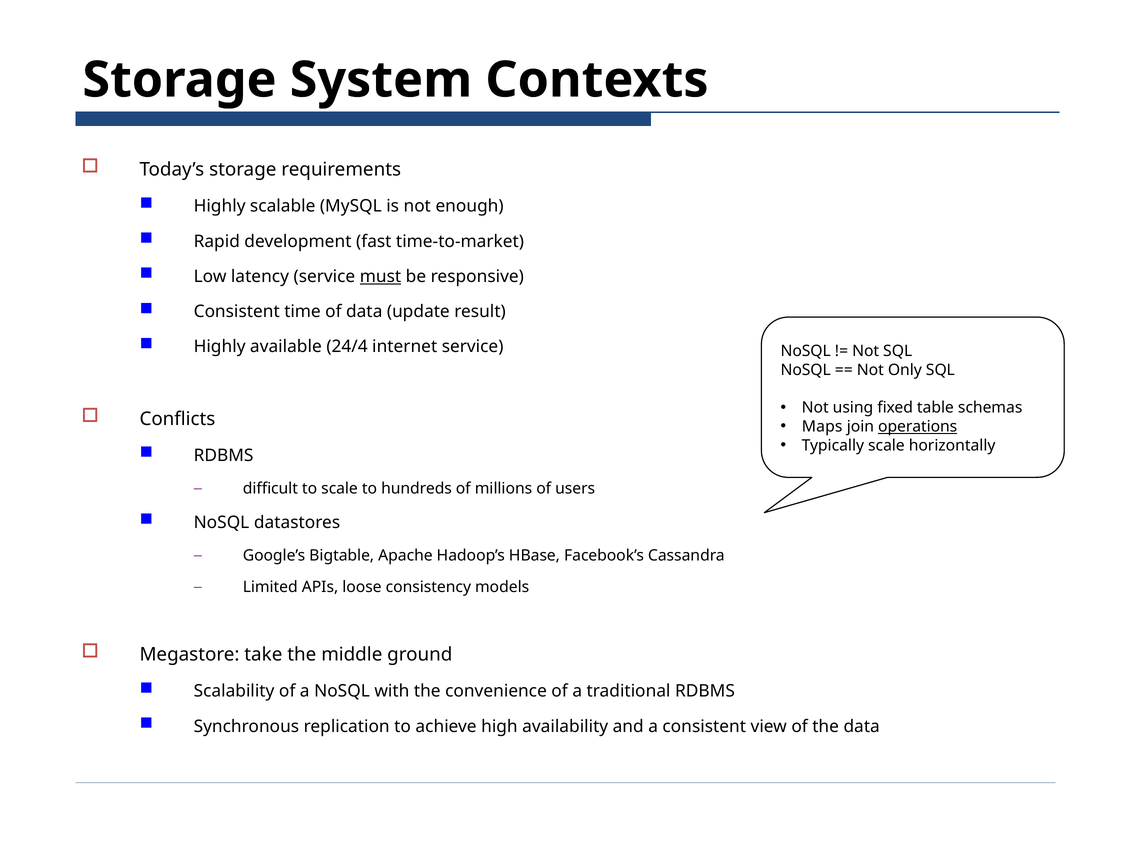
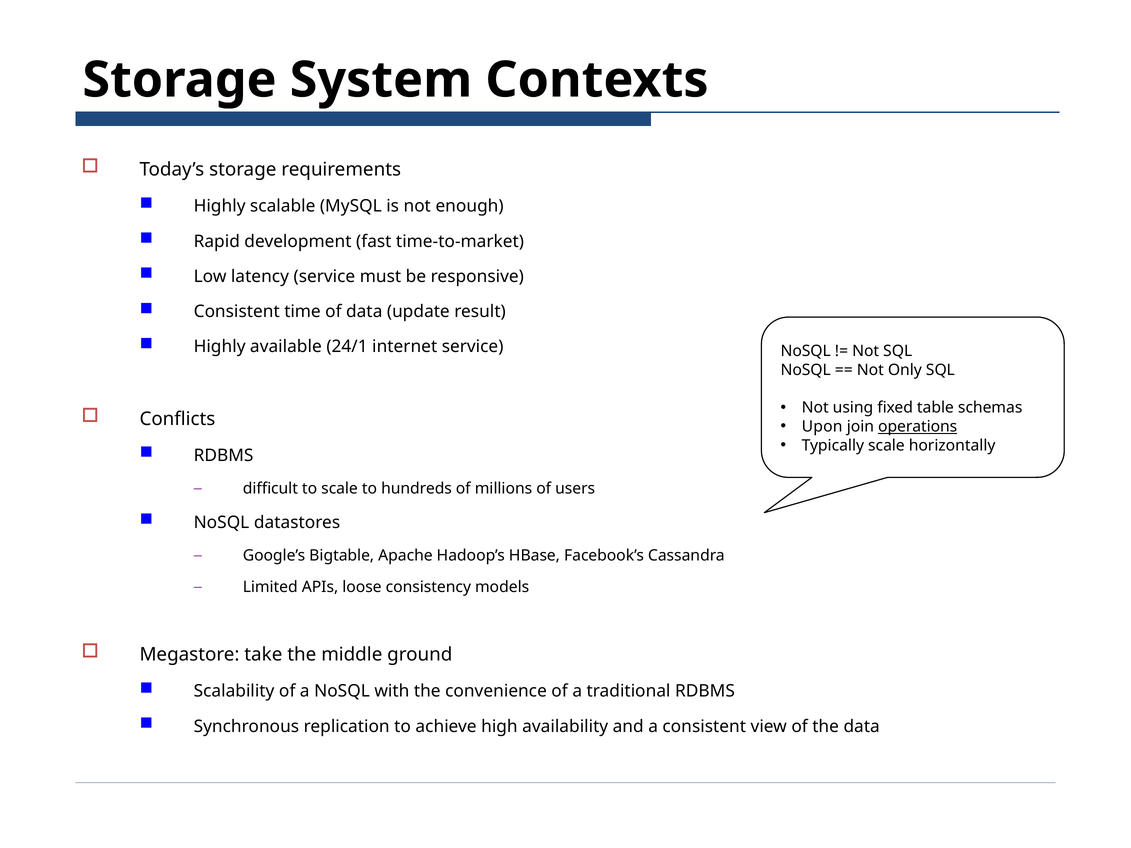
must underline: present -> none
24/4: 24/4 -> 24/1
Maps: Maps -> Upon
